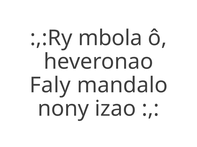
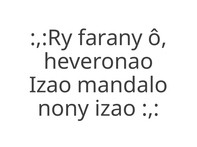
mbola: mbola -> farany
Faly at (50, 86): Faly -> Izao
